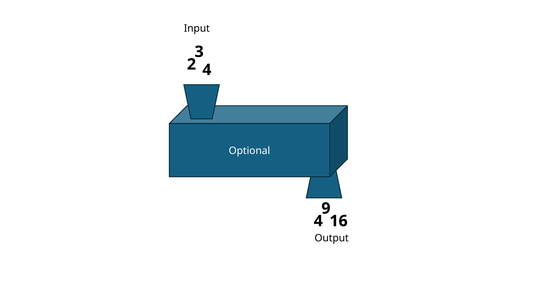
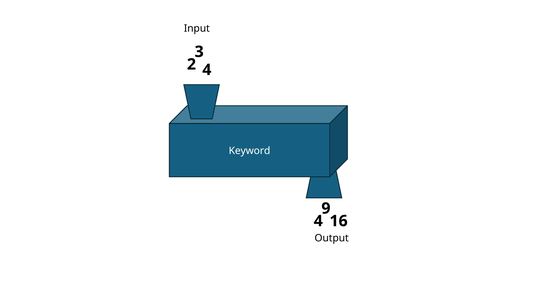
Optional: Optional -> Keyword
